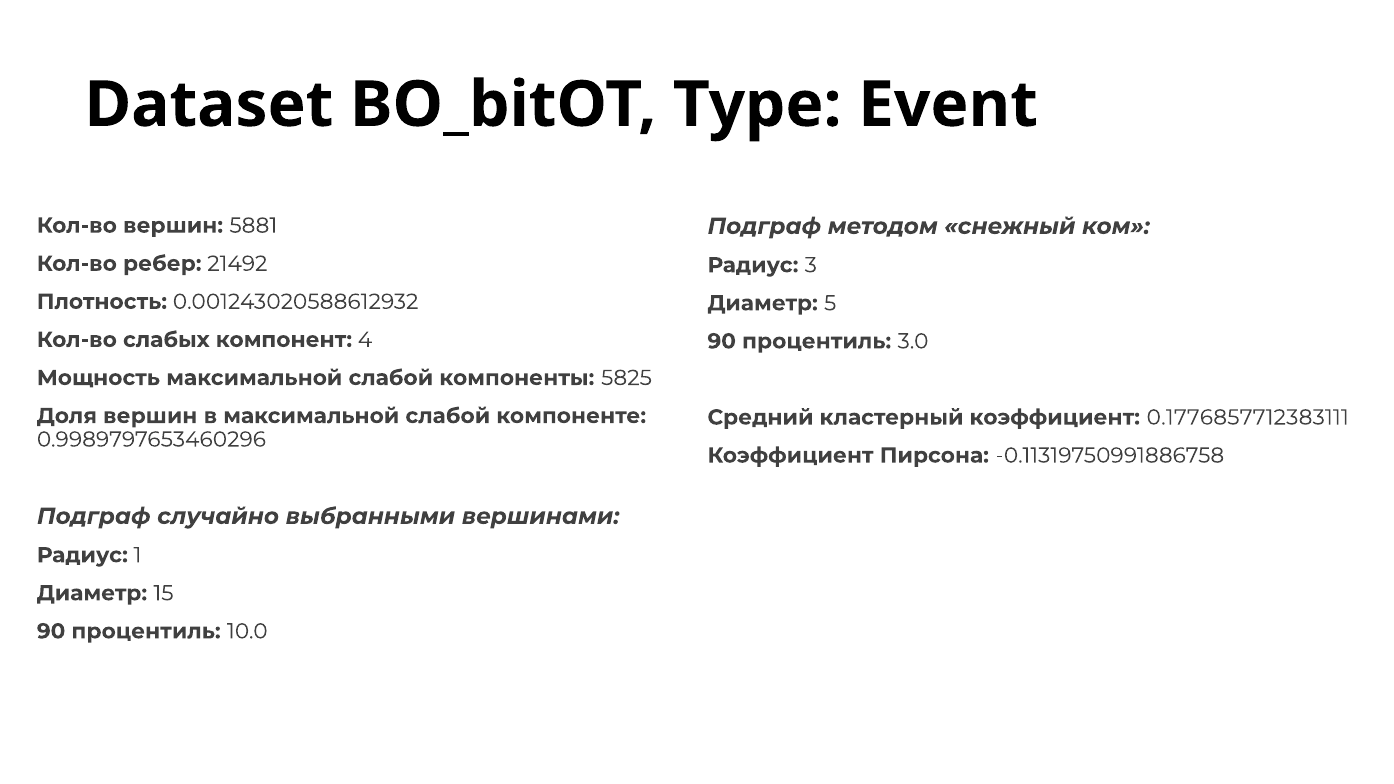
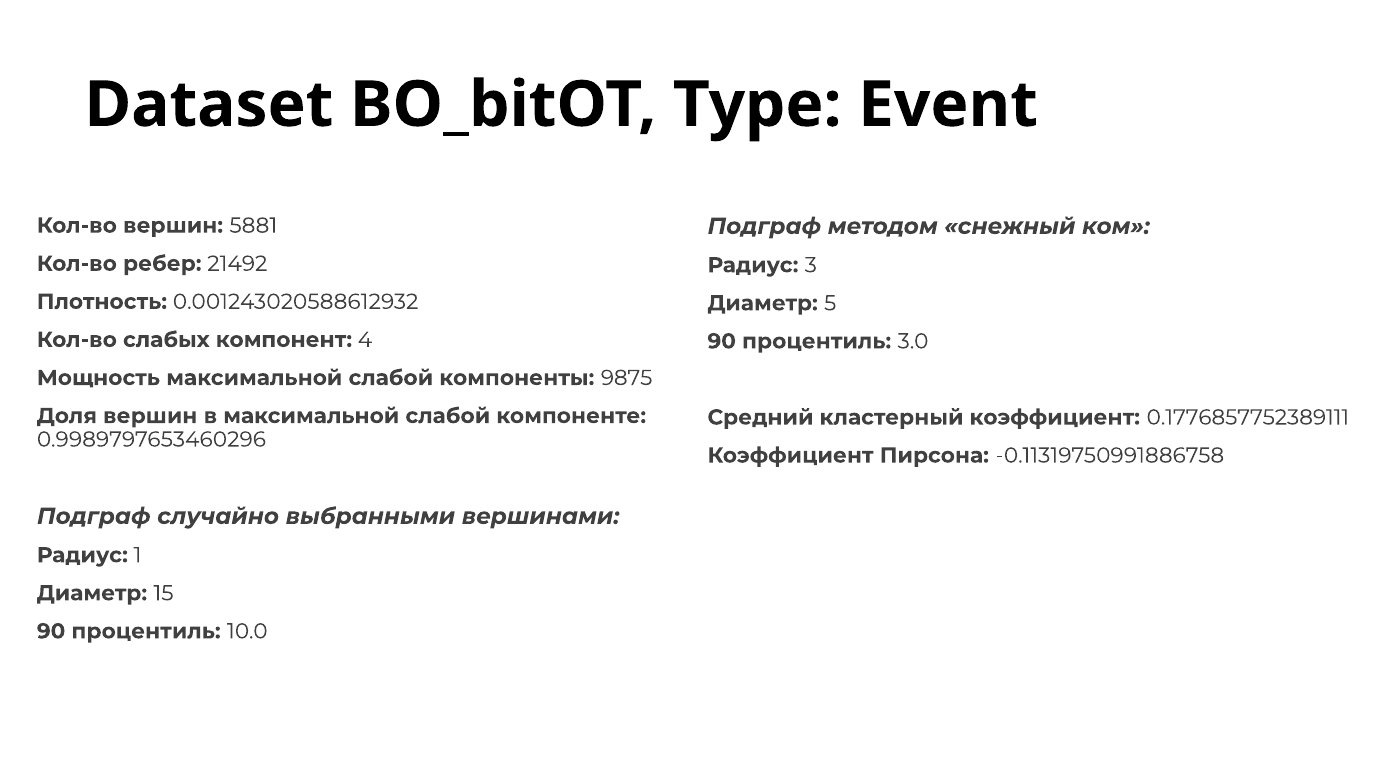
5825: 5825 -> 9875
0.1776857712383111: 0.1776857712383111 -> 0.1776857752389111
